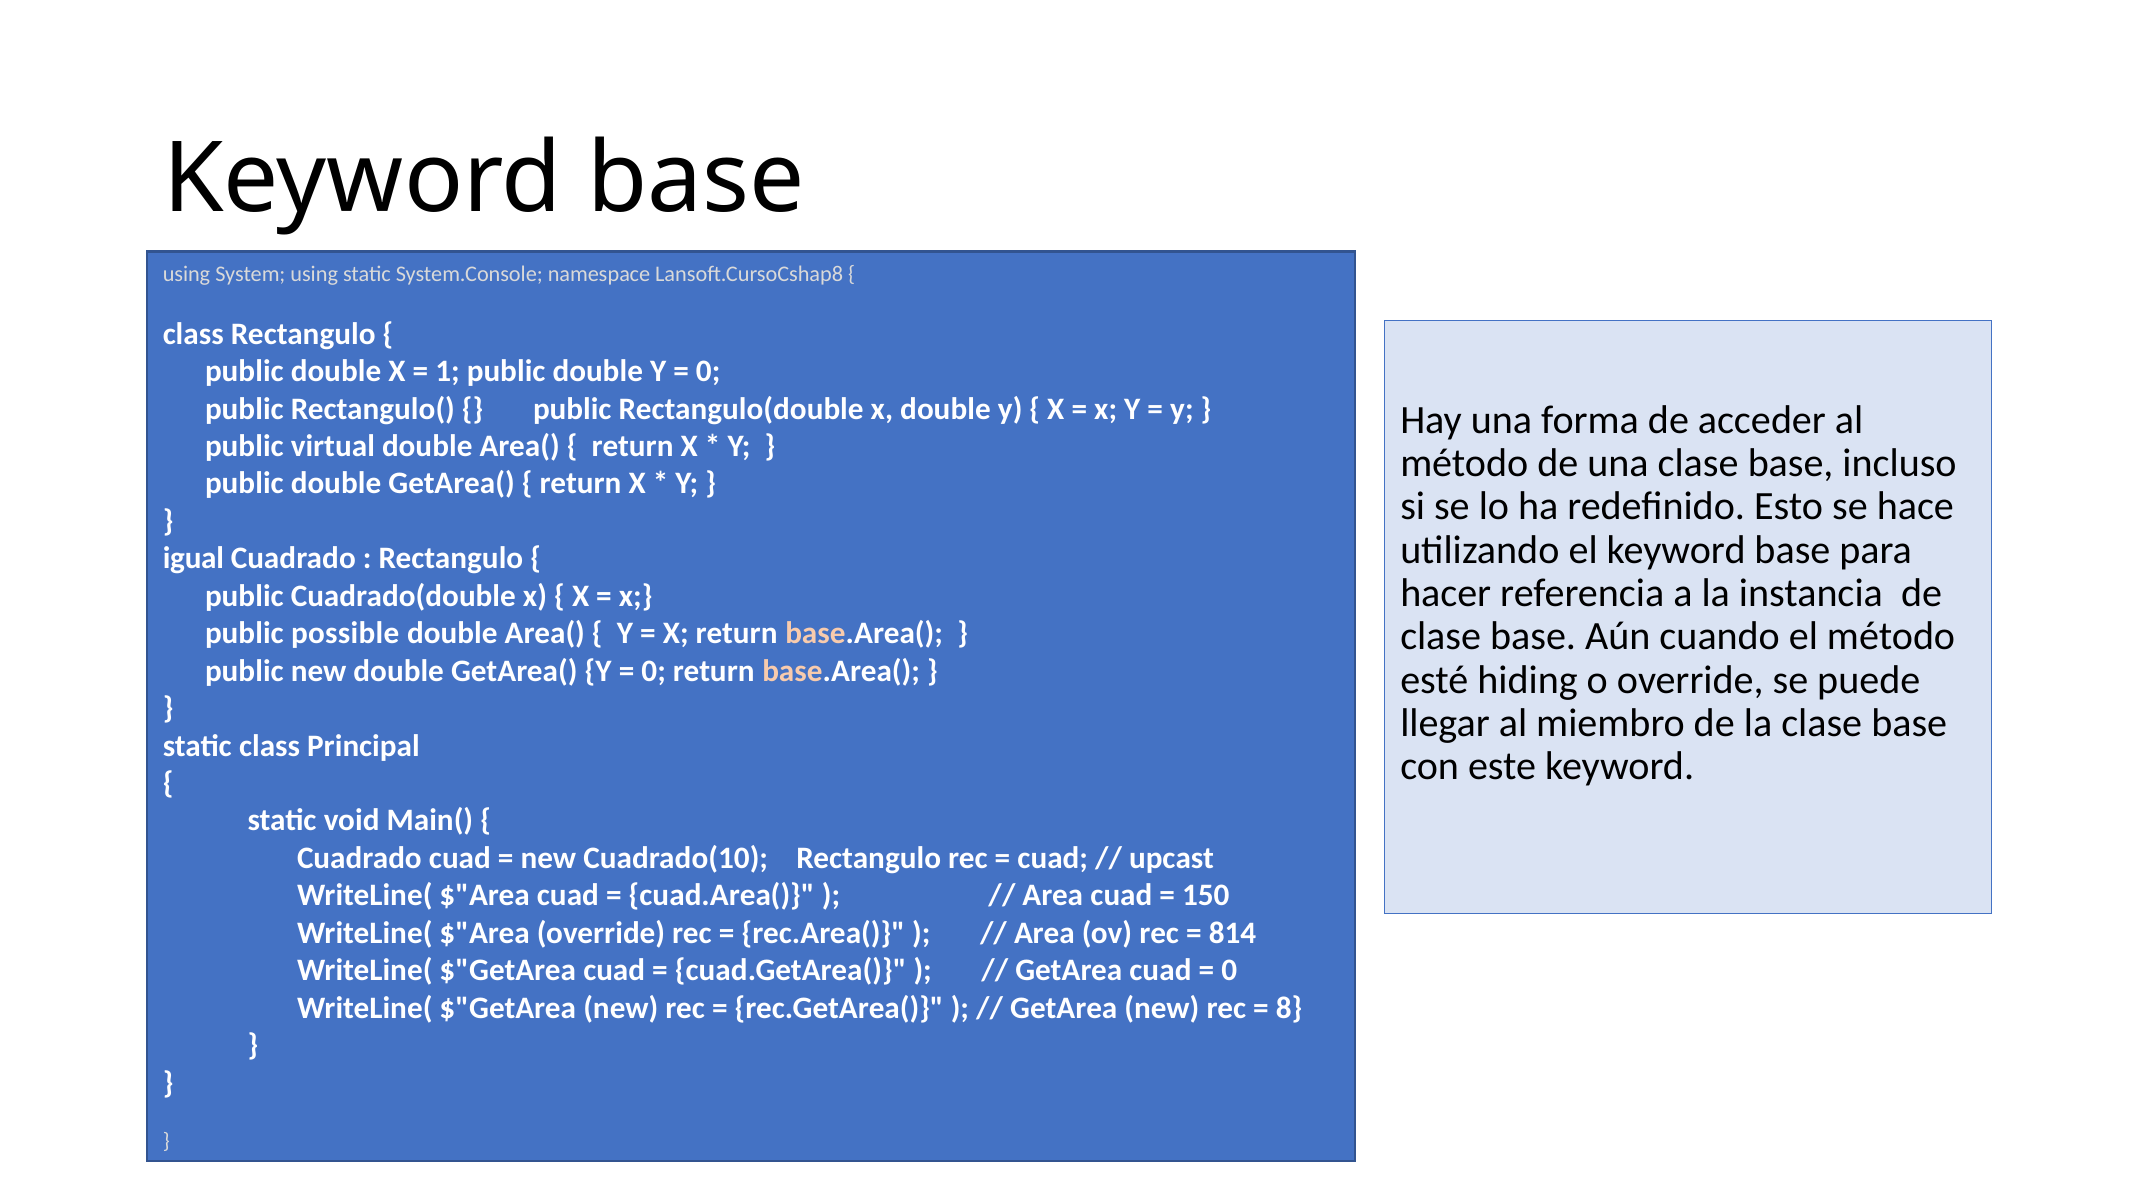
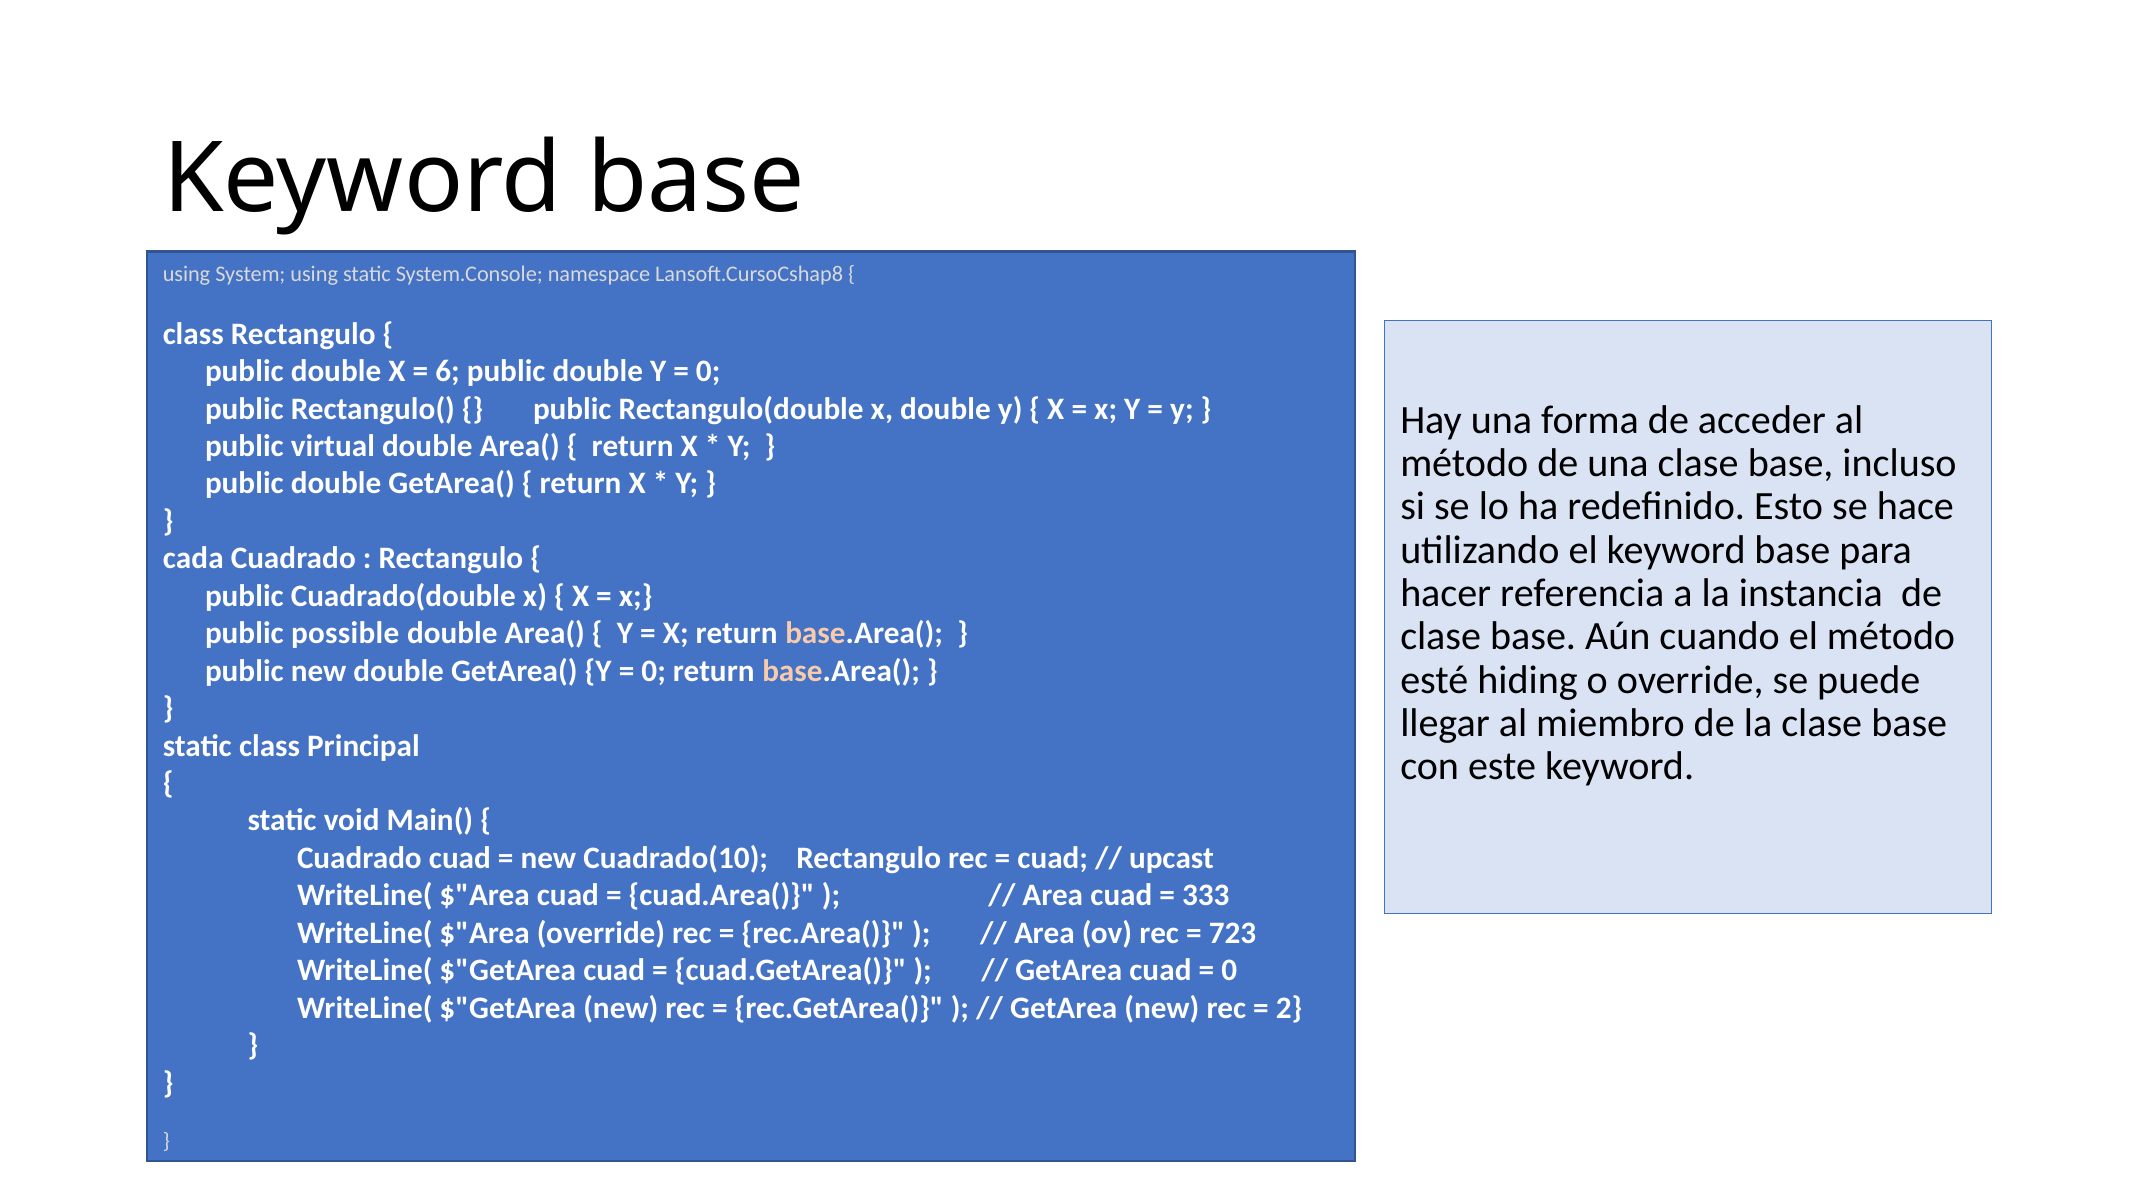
1: 1 -> 6
igual: igual -> cada
150: 150 -> 333
814: 814 -> 723
8: 8 -> 2
